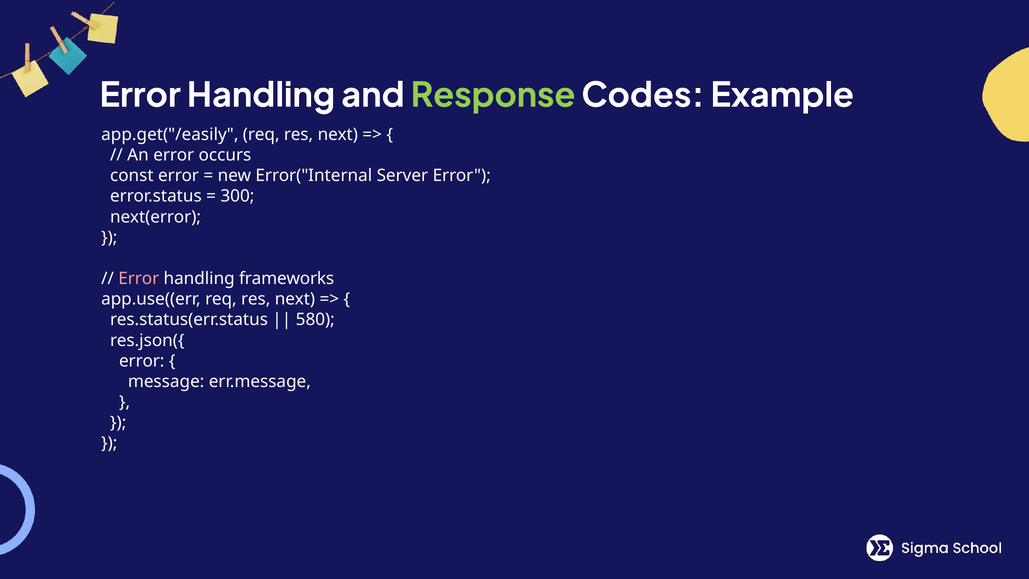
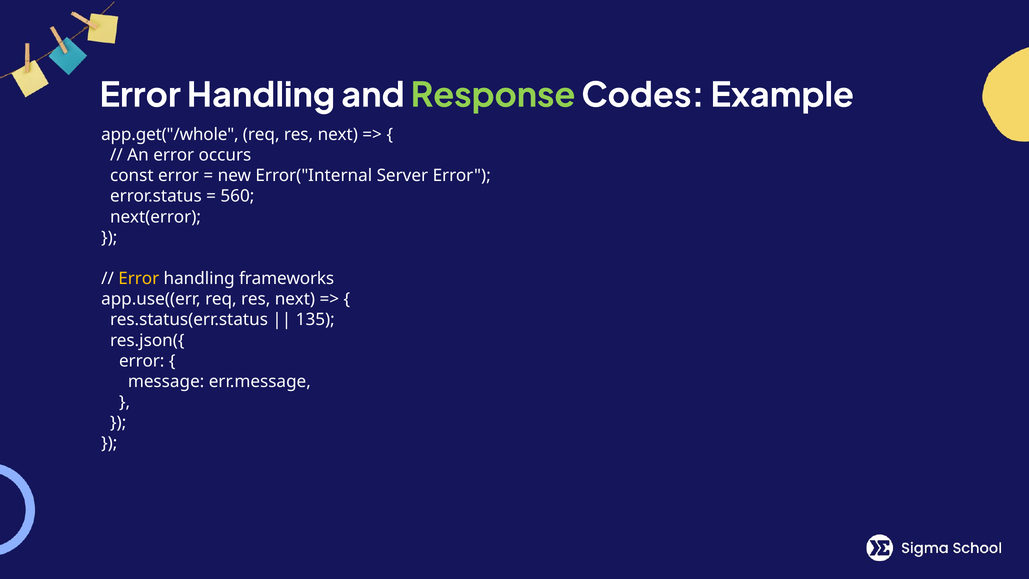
app.get("/easily: app.get("/easily -> app.get("/whole
300: 300 -> 560
Error at (139, 279) colour: pink -> yellow
580: 580 -> 135
